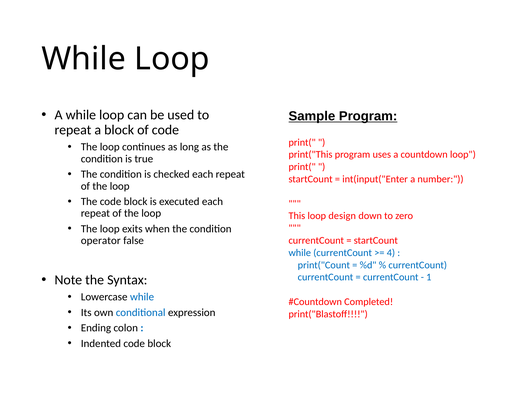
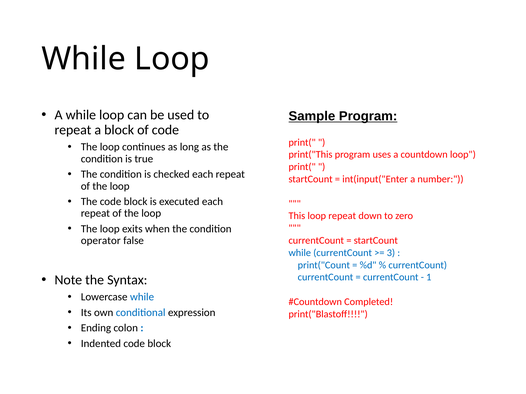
loop design: design -> repeat
4: 4 -> 3
